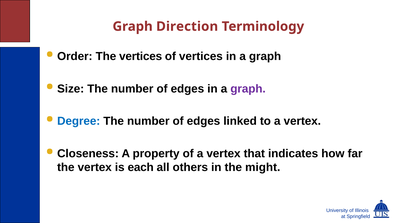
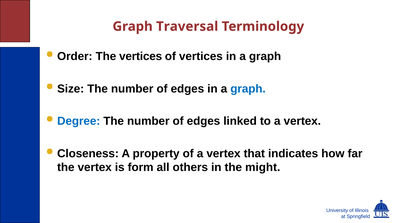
Direction: Direction -> Traversal
graph at (248, 89) colour: purple -> blue
each: each -> form
